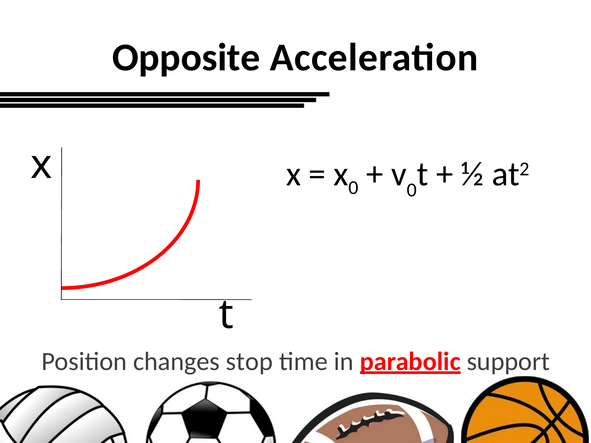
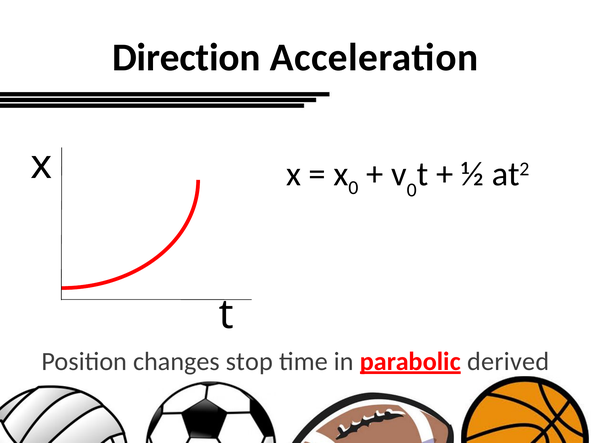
Opposite: Opposite -> Direction
support: support -> derived
